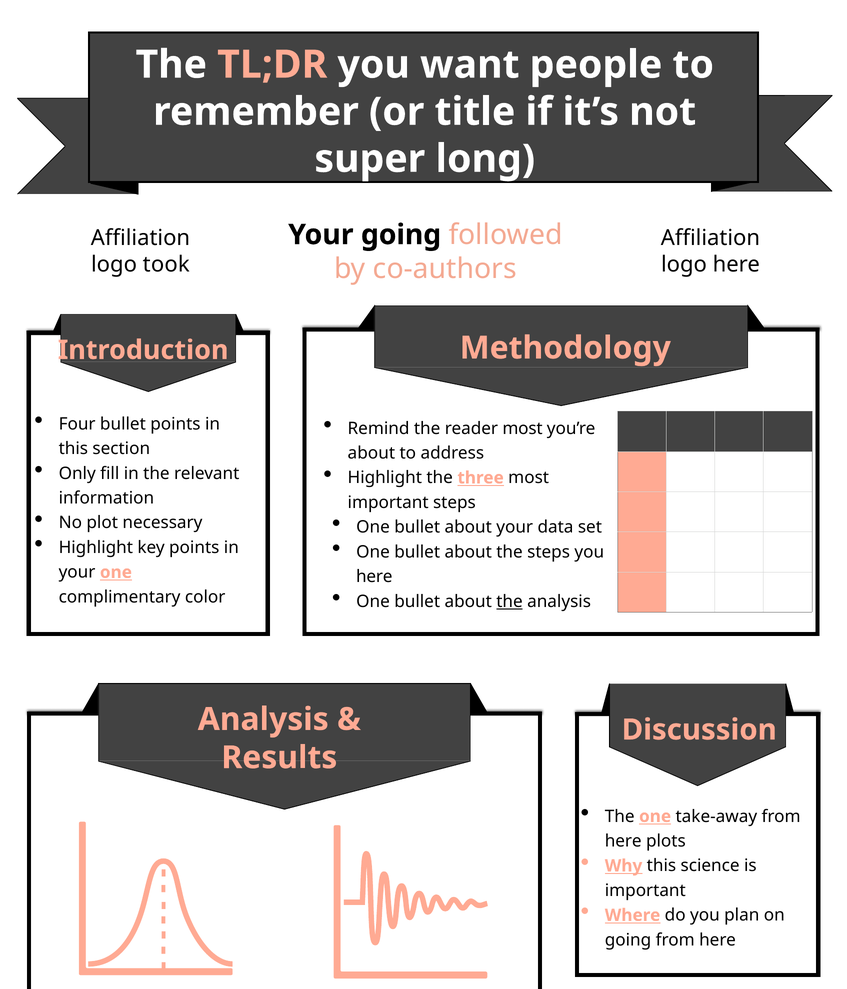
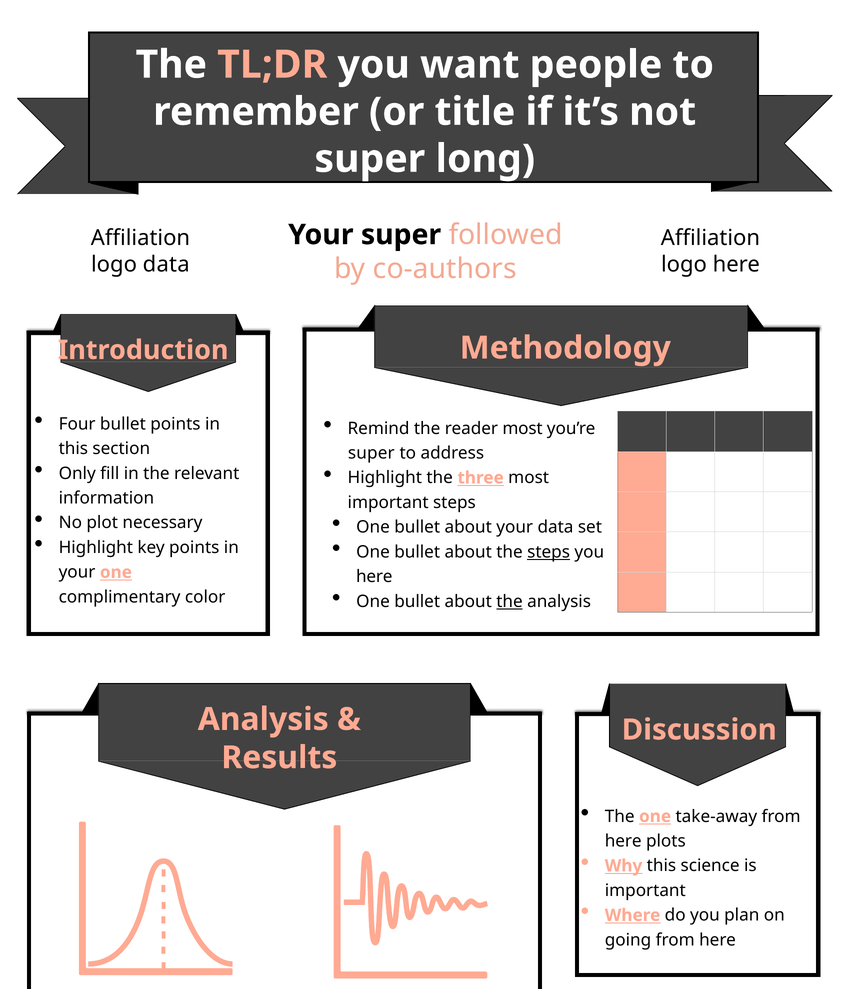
Your going: going -> super
logo took: took -> data
about at (371, 453): about -> super
steps at (549, 551) underline: none -> present
